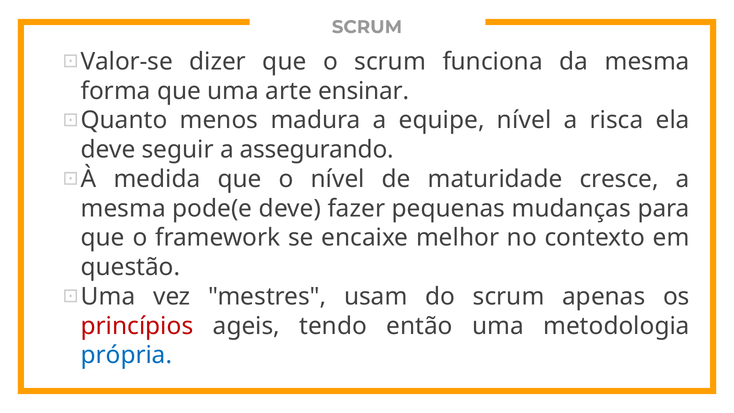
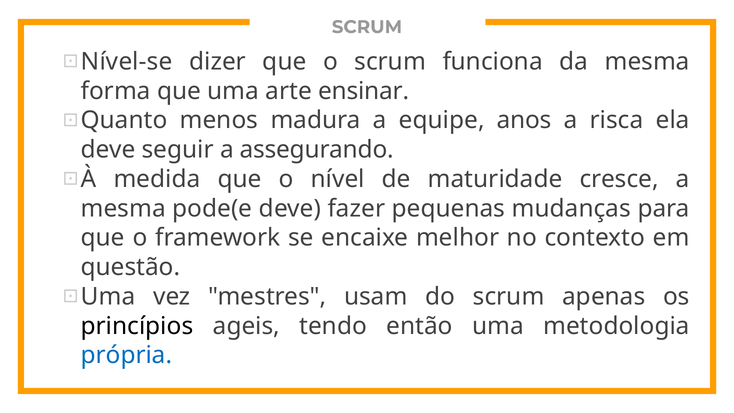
Valor-se: Valor-se -> Nível-se
equipe nível: nível -> anos
princípios colour: red -> black
